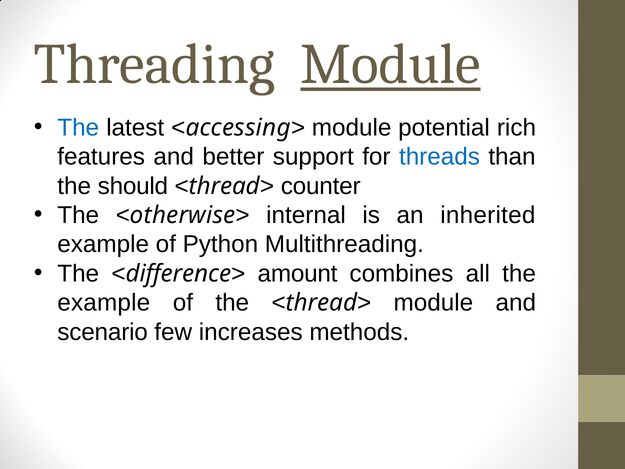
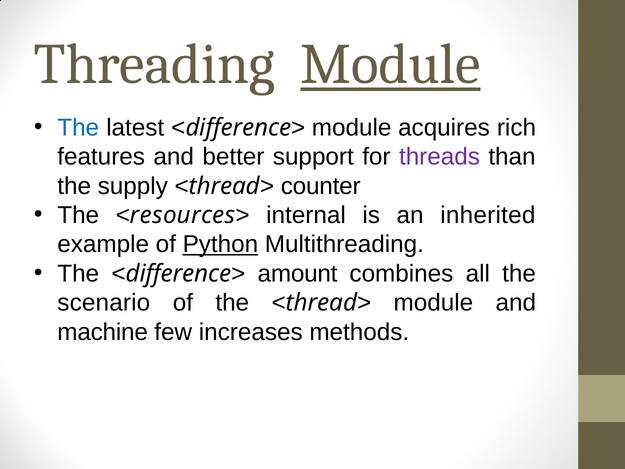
accessing at (238, 128): accessing -> difference
potential: potential -> acquires
threads colour: blue -> purple
should: should -> supply
otherwise: otherwise -> resources
Python underline: none -> present
example at (104, 303): example -> scenario
scenario: scenario -> machine
